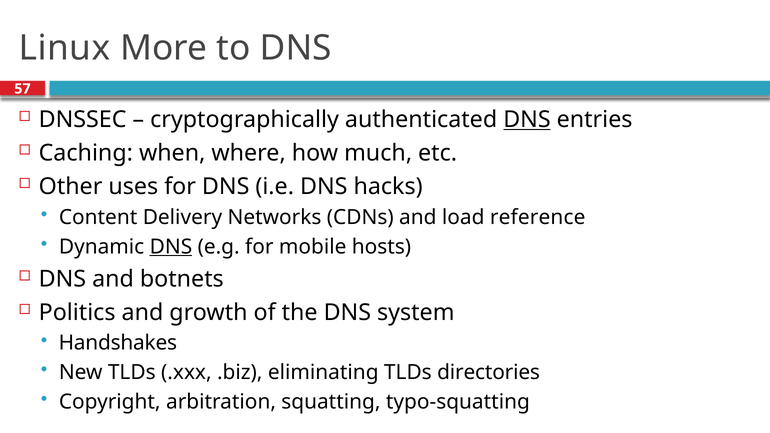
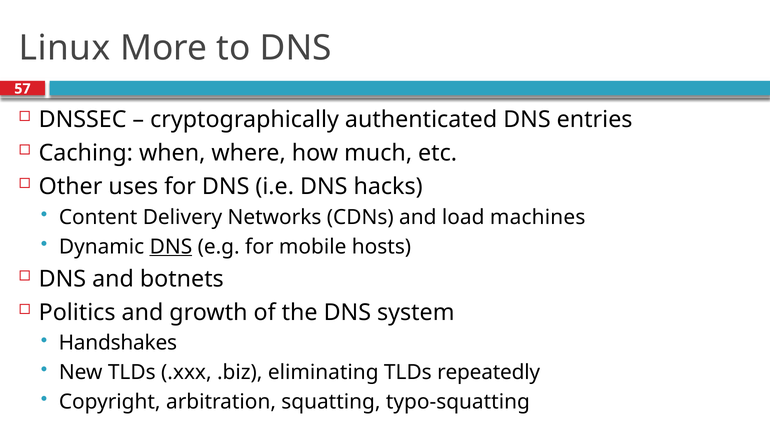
DNS at (527, 119) underline: present -> none
reference: reference -> machines
directories: directories -> repeatedly
